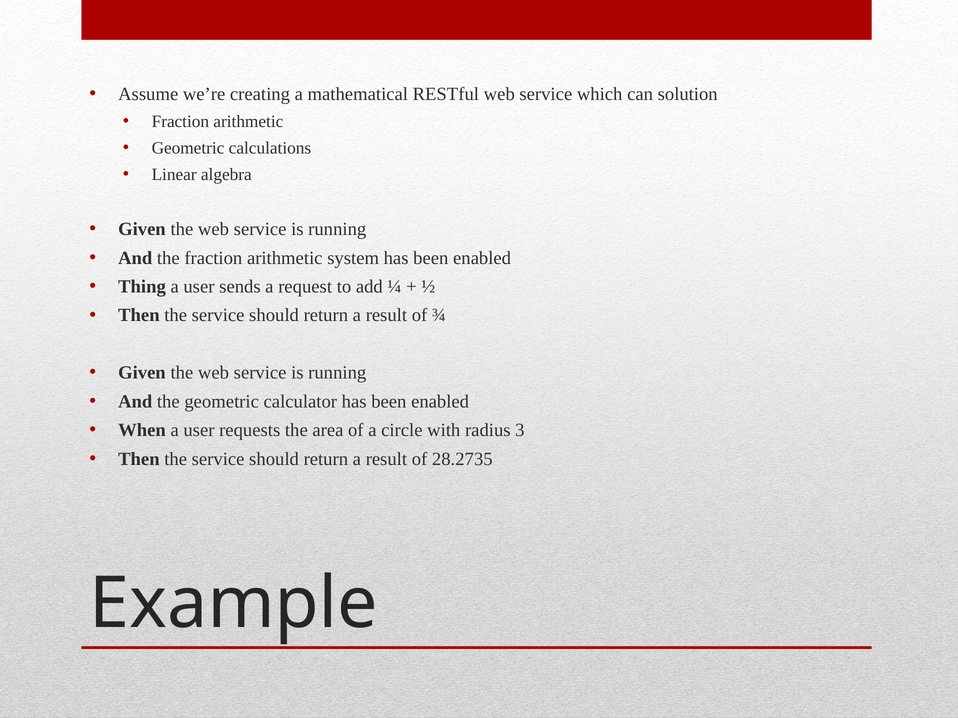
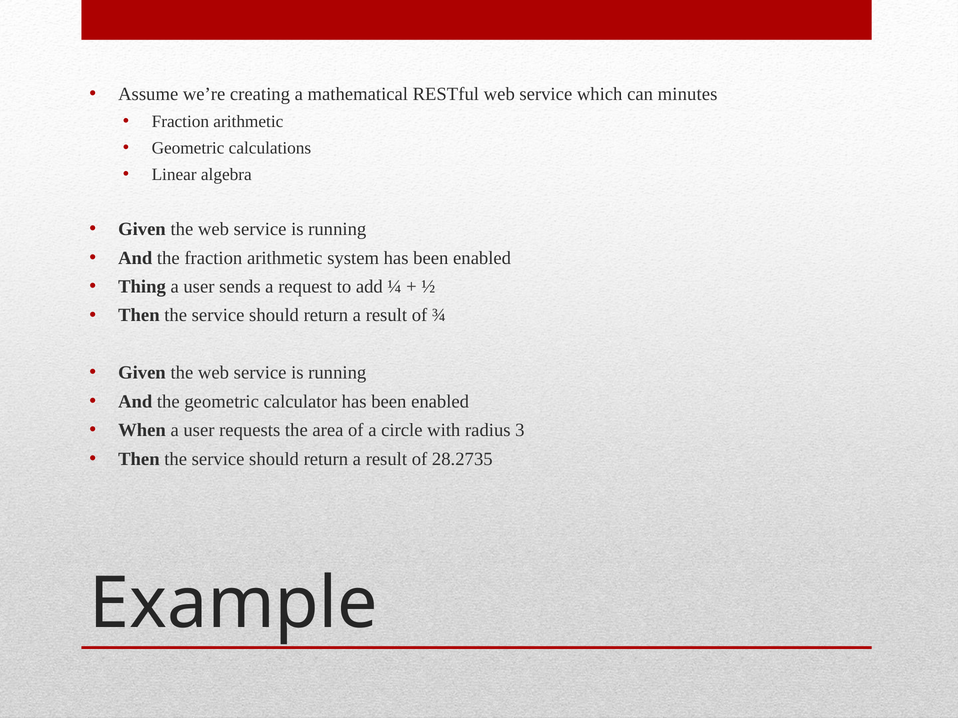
solution: solution -> minutes
